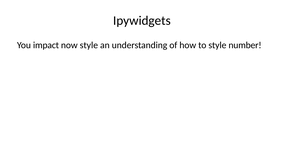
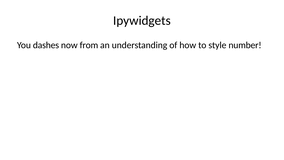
impact: impact -> dashes
now style: style -> from
